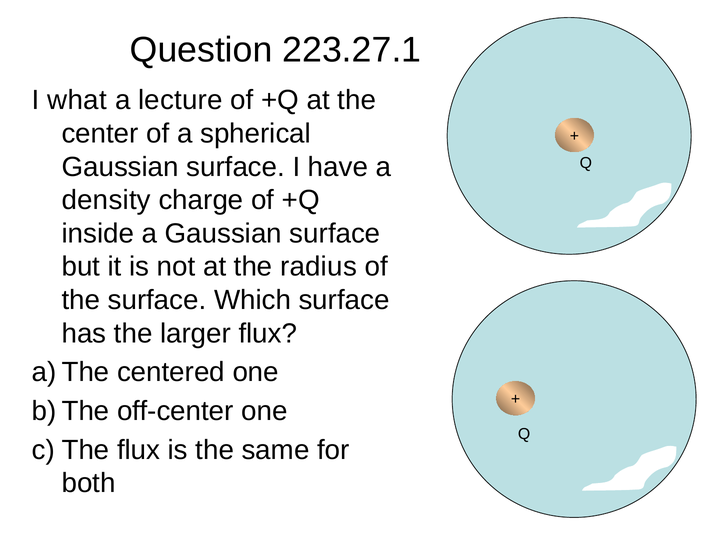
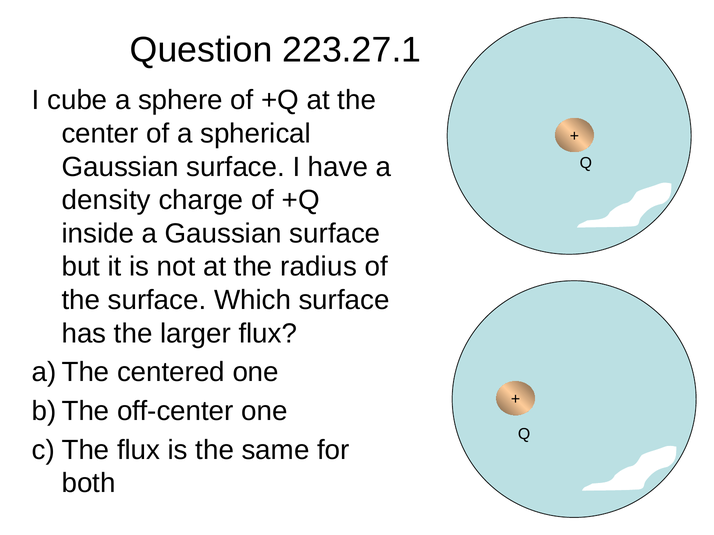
what: what -> cube
lecture: lecture -> sphere
